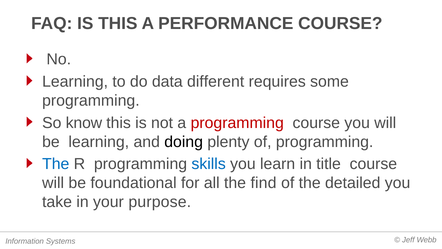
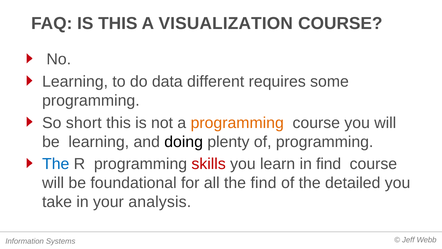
PERFORMANCE: PERFORMANCE -> VISUALIZATION
know: know -> short
programming at (237, 123) colour: red -> orange
skills colour: blue -> red
in title: title -> find
purpose: purpose -> analysis
